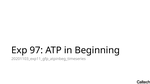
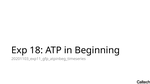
97: 97 -> 18
